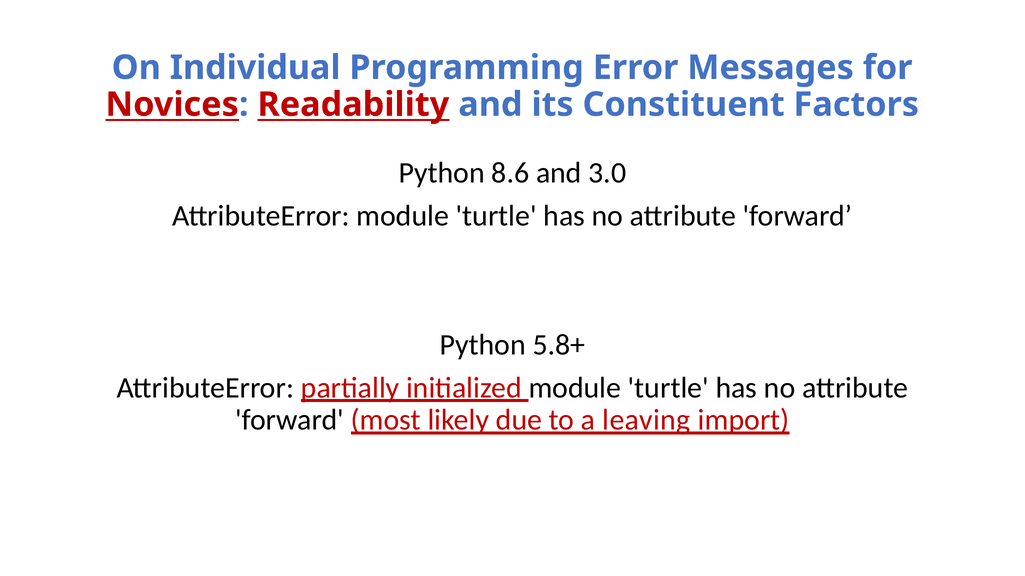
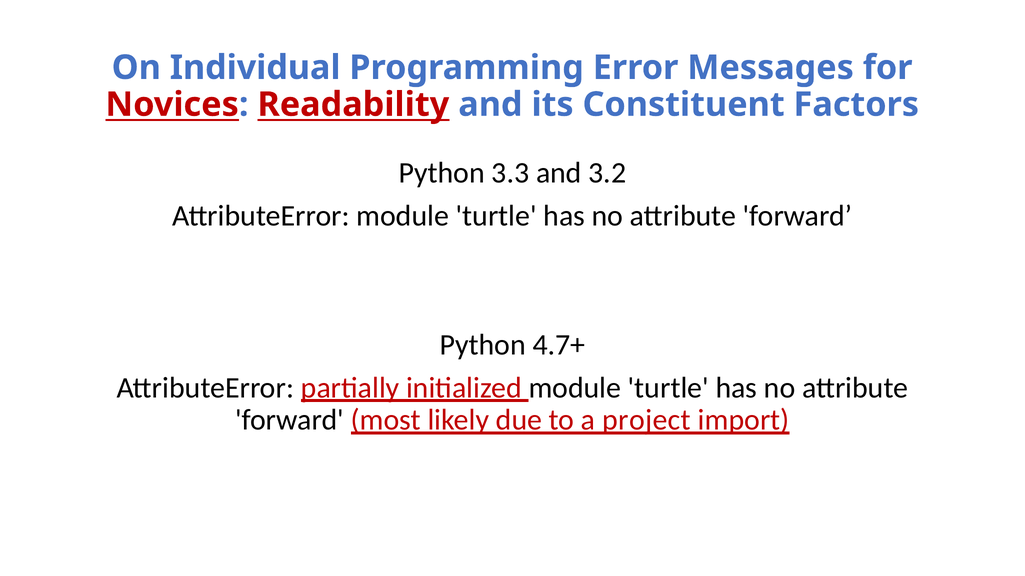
8.6: 8.6 -> 3.3
3.0: 3.0 -> 3.2
5.8+: 5.8+ -> 4.7+
leaving: leaving -> project
